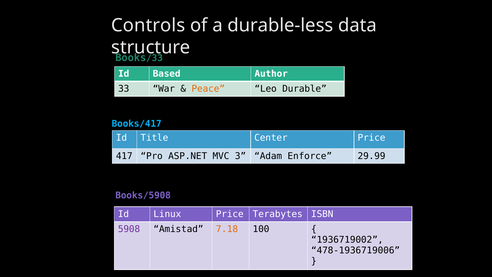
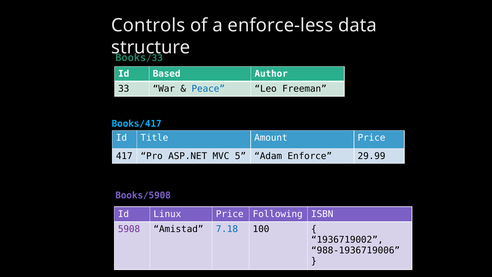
durable-less: durable-less -> enforce-less
Peace colour: orange -> blue
Durable: Durable -> Freeman
Center: Center -> Amount
3: 3 -> 5
Terabytes: Terabytes -> Following
7.18 colour: orange -> blue
478-1936719006: 478-1936719006 -> 988-1936719006
